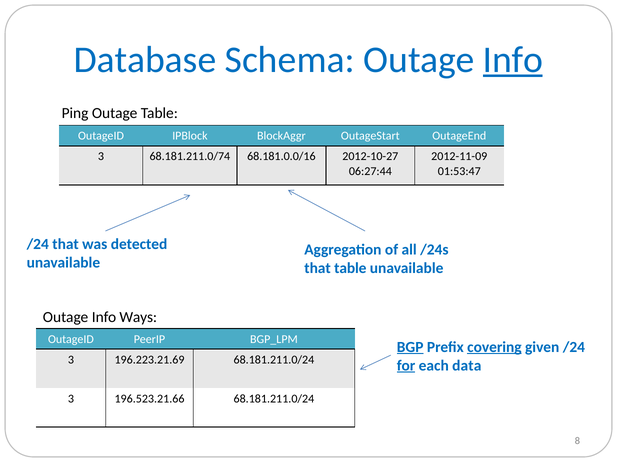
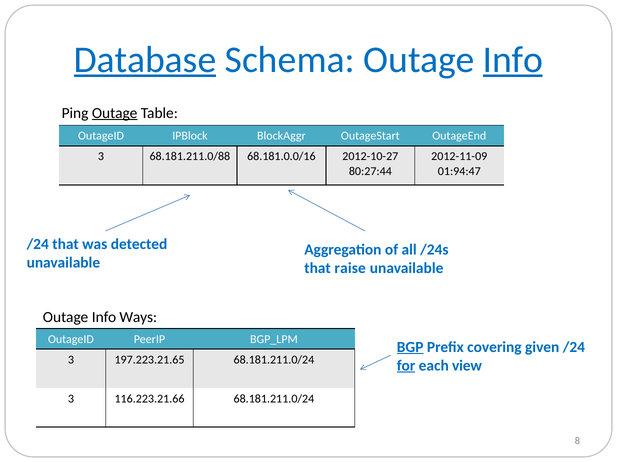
Database underline: none -> present
Outage at (115, 113) underline: none -> present
68.181.211.0/74: 68.181.211.0/74 -> 68.181.211.0/88
06:27:44: 06:27:44 -> 80:27:44
01:53:47: 01:53:47 -> 01:94:47
that table: table -> raise
covering underline: present -> none
196.223.21.69: 196.223.21.69 -> 197.223.21.65
data: data -> view
196.523.21.66: 196.523.21.66 -> 116.223.21.66
